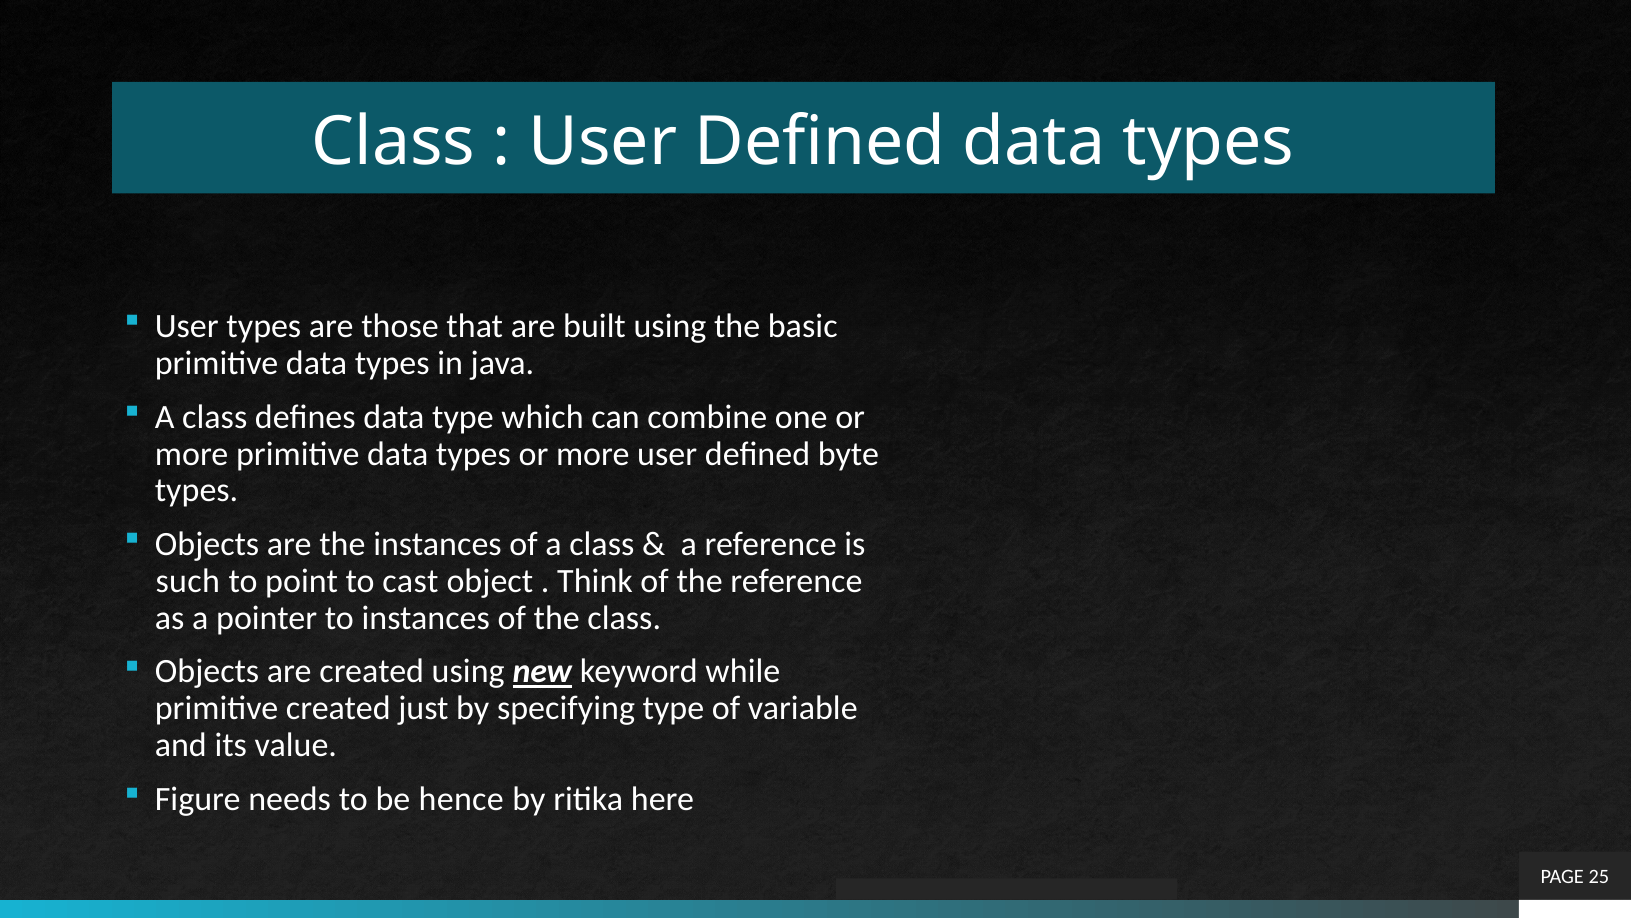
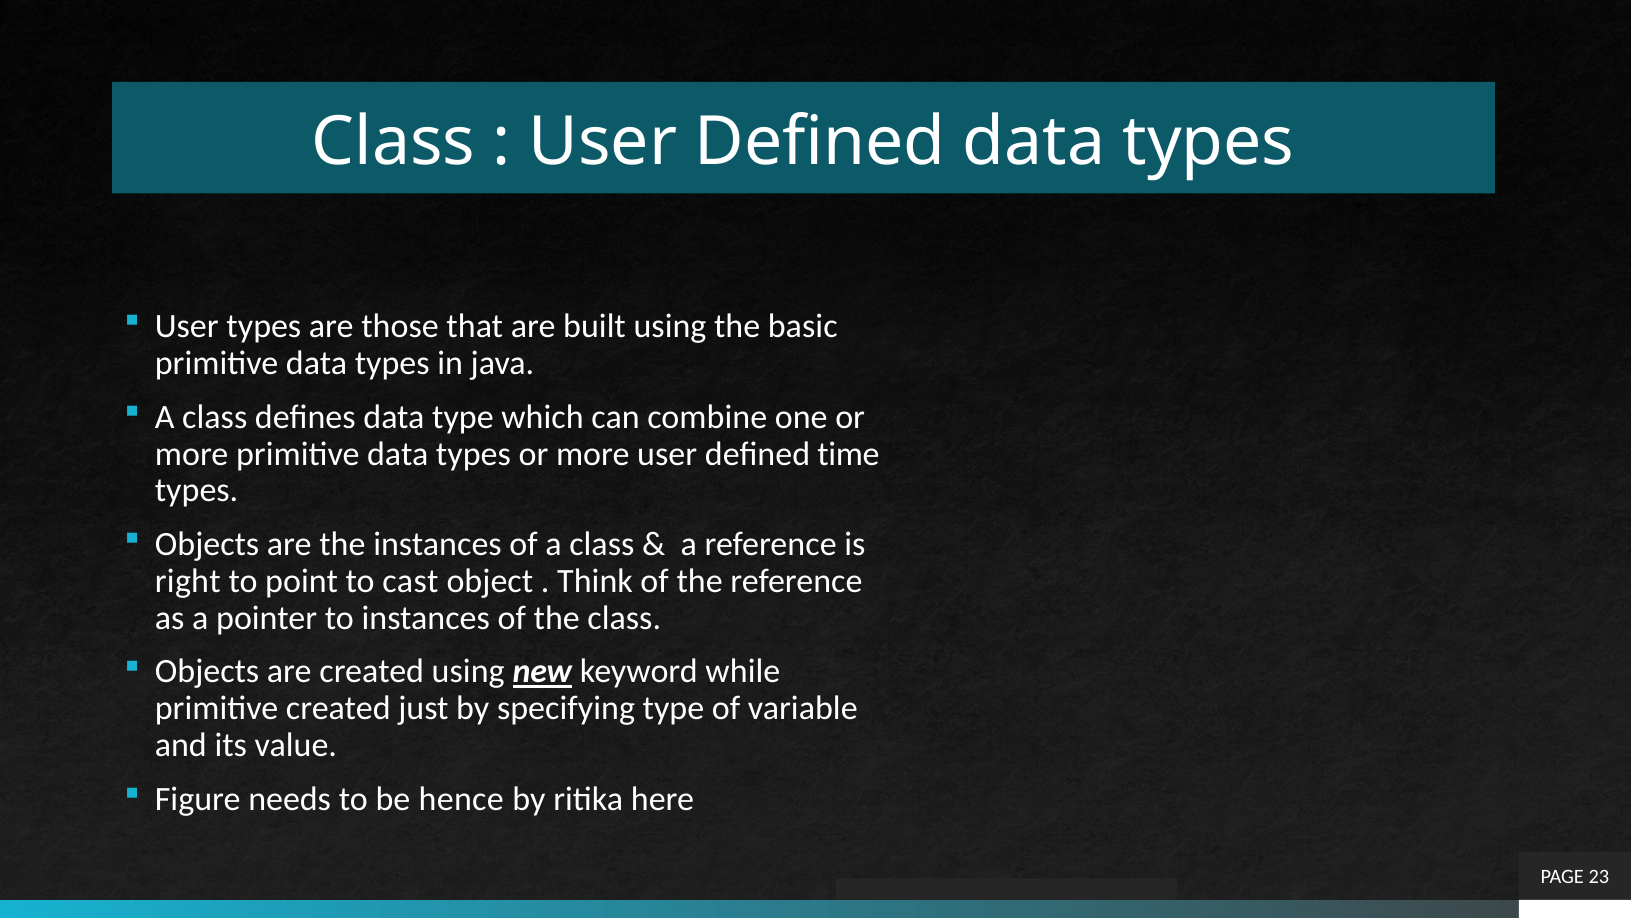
byte: byte -> time
such: such -> right
25: 25 -> 23
